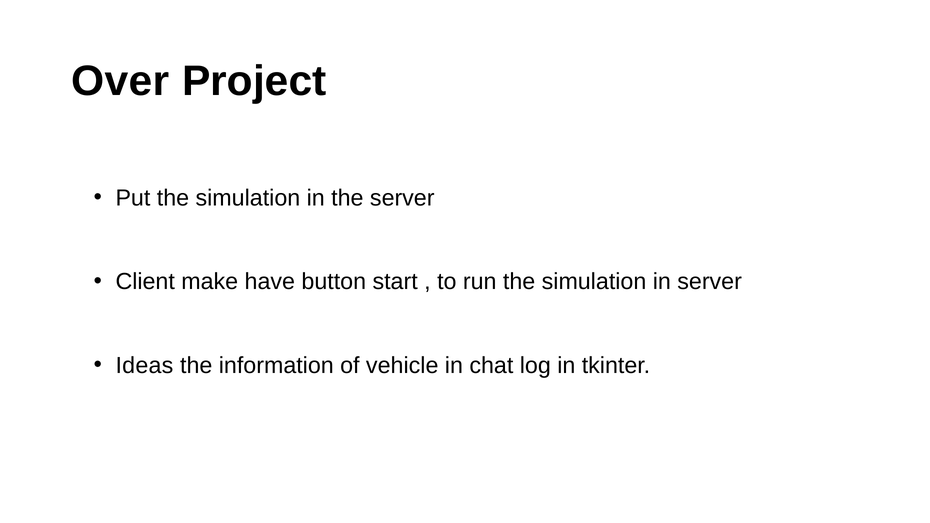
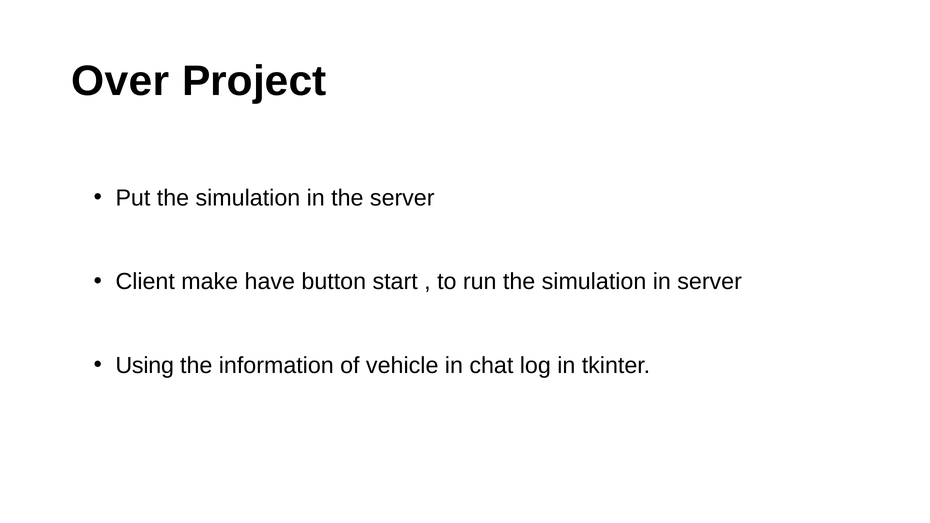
Ideas: Ideas -> Using
